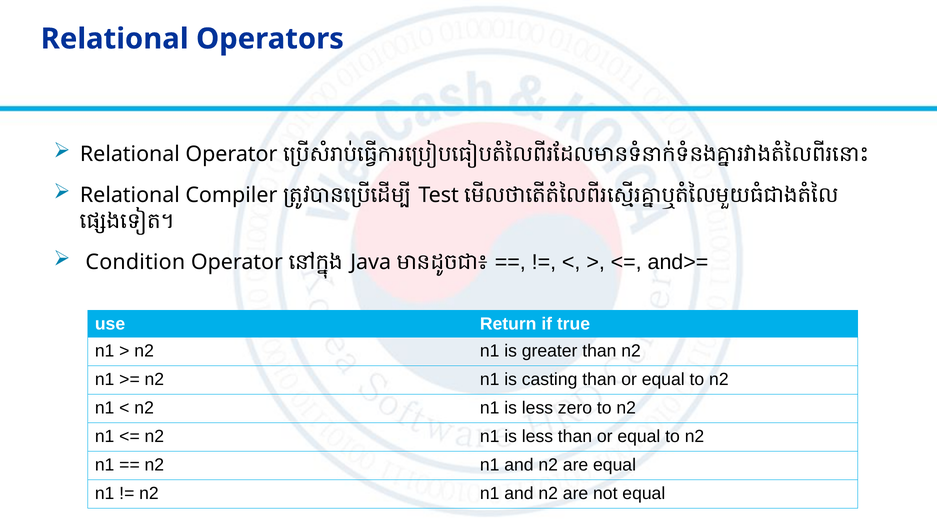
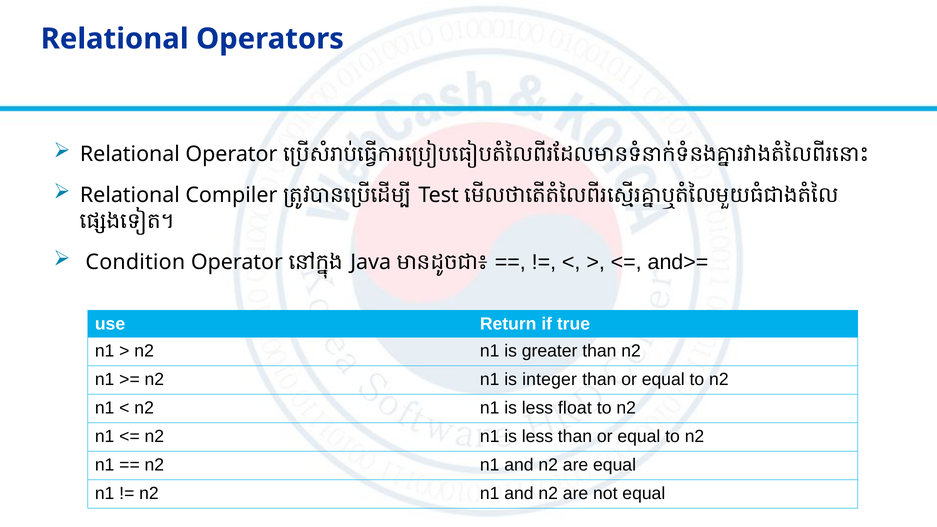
casting: casting -> integer
zero: zero -> float
